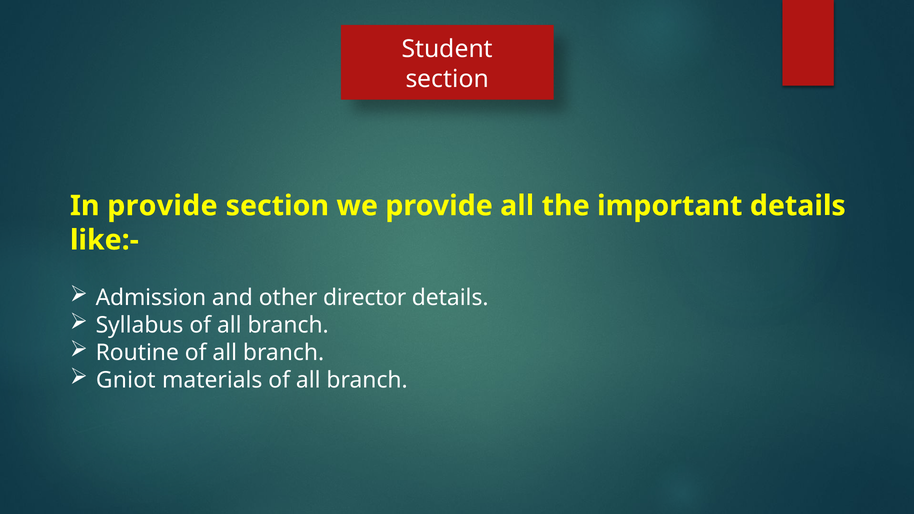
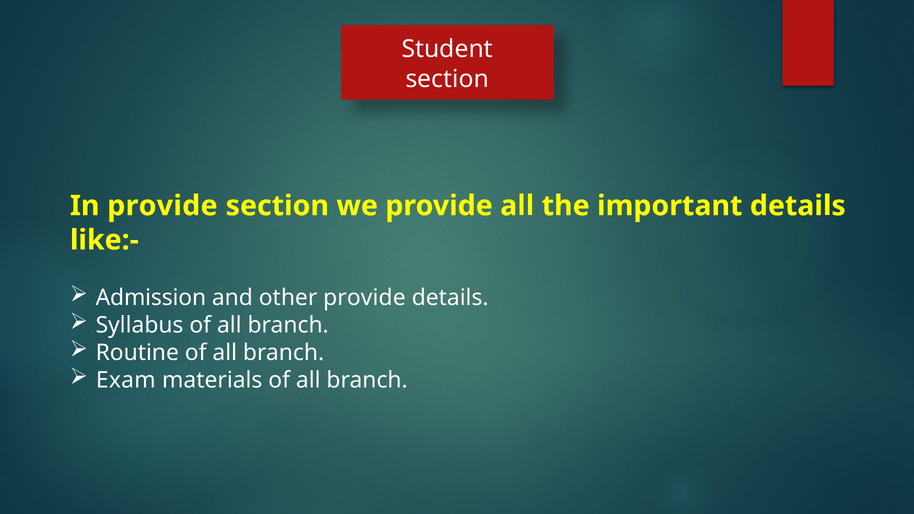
other director: director -> provide
Gniot: Gniot -> Exam
